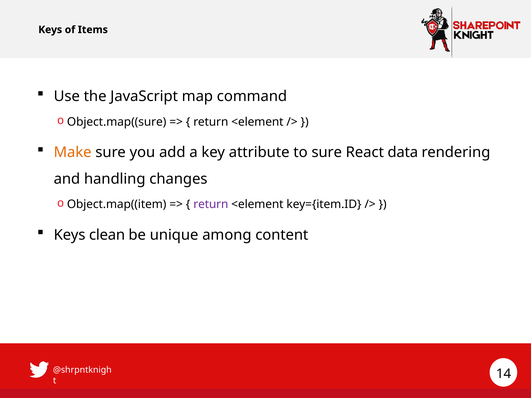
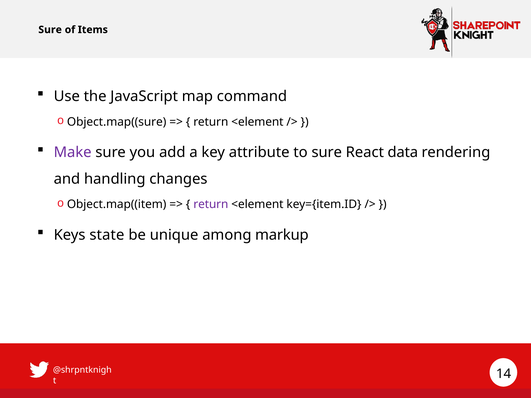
Keys at (50, 30): Keys -> Sure
Make colour: orange -> purple
clean: clean -> state
content: content -> markup
